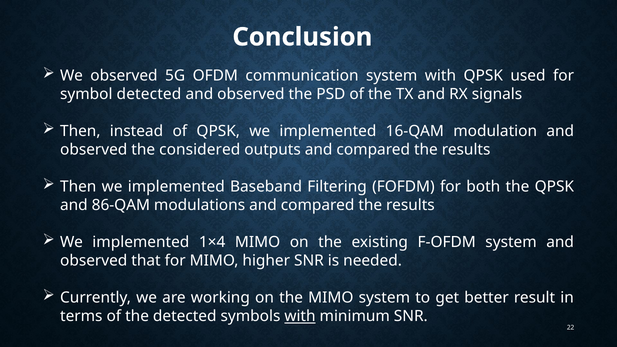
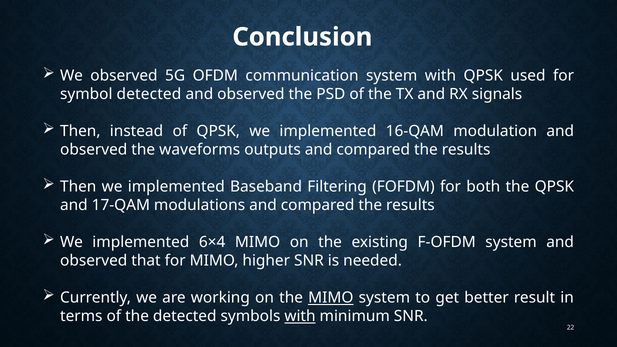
considered: considered -> waveforms
86-QAM: 86-QAM -> 17-QAM
1×4: 1×4 -> 6×4
MIMO at (331, 298) underline: none -> present
